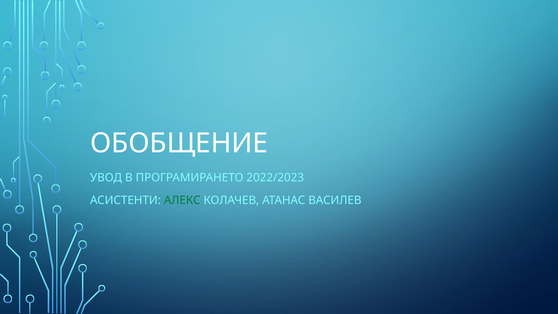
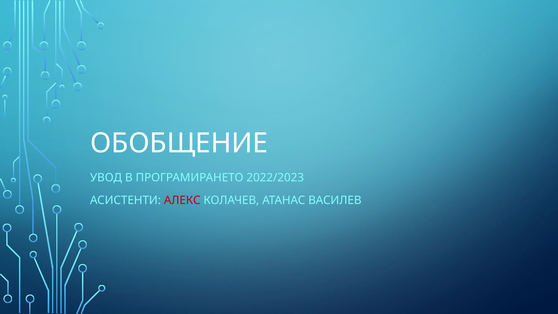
АЛЕКС colour: green -> red
